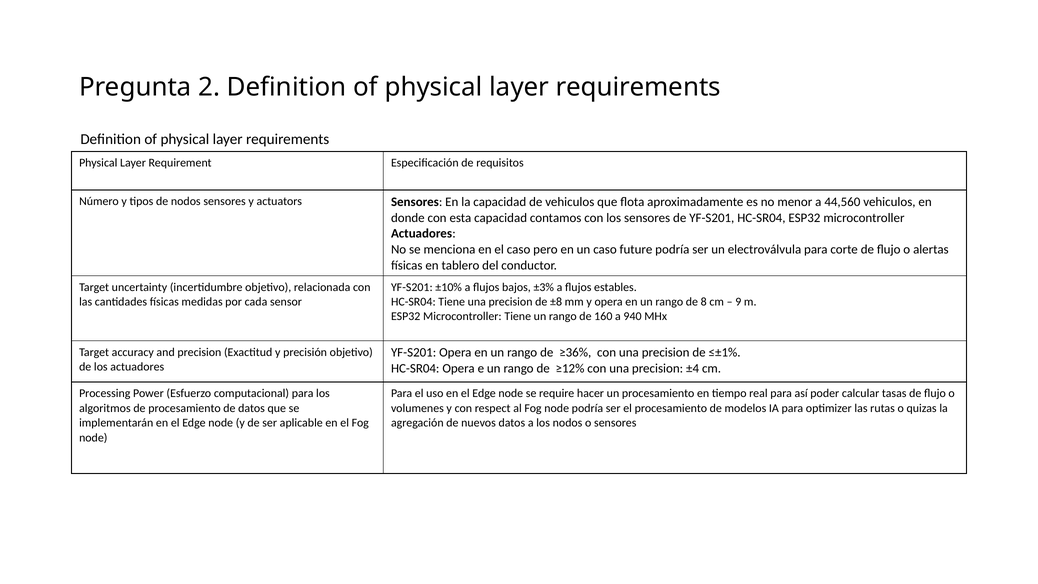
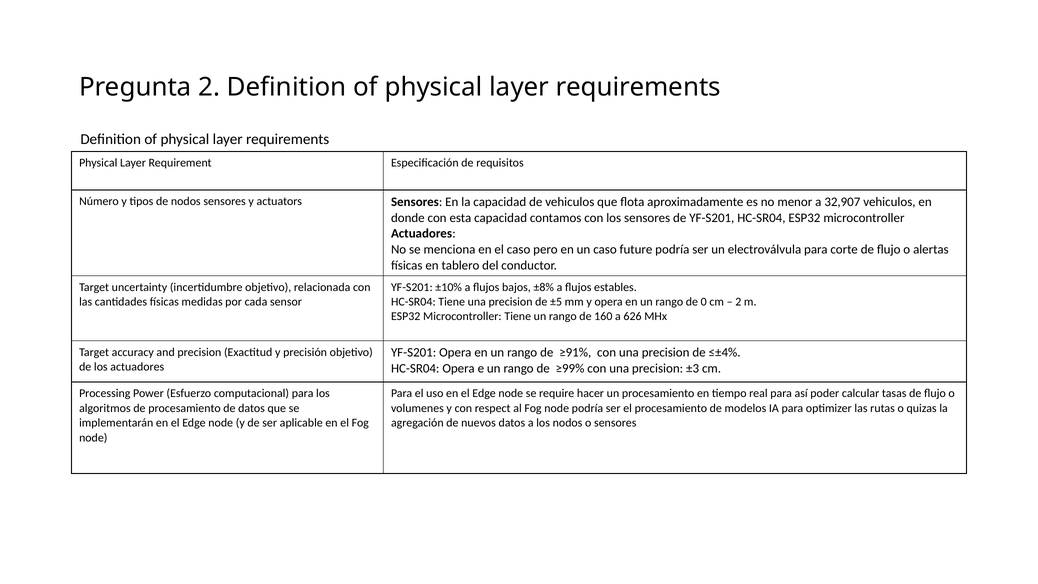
44,560: 44,560 -> 32,907
±3%: ±3% -> ±8%
±8: ±8 -> ±5
8: 8 -> 0
9 at (738, 302): 9 -> 2
940: 940 -> 626
≥36%: ≥36% -> ≥91%
≤±1%: ≤±1% -> ≤±4%
≥12%: ≥12% -> ≥99%
±4: ±4 -> ±3
